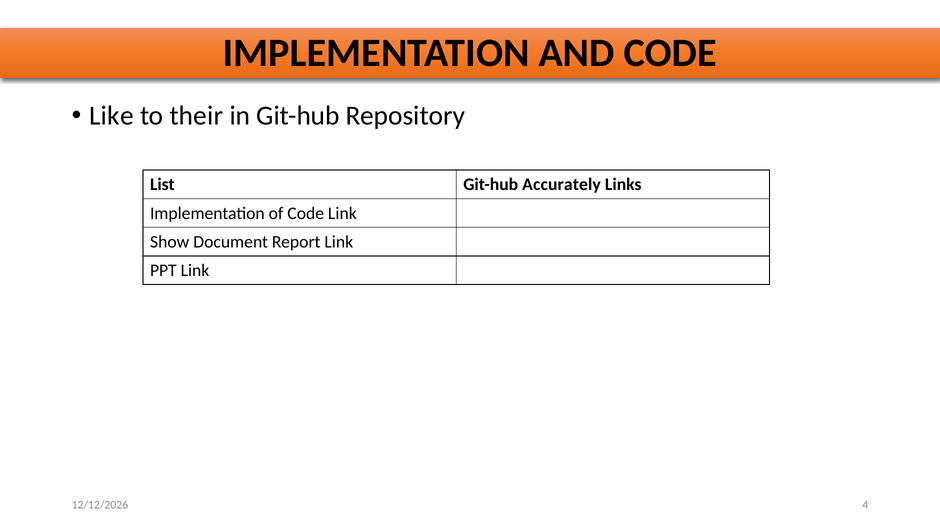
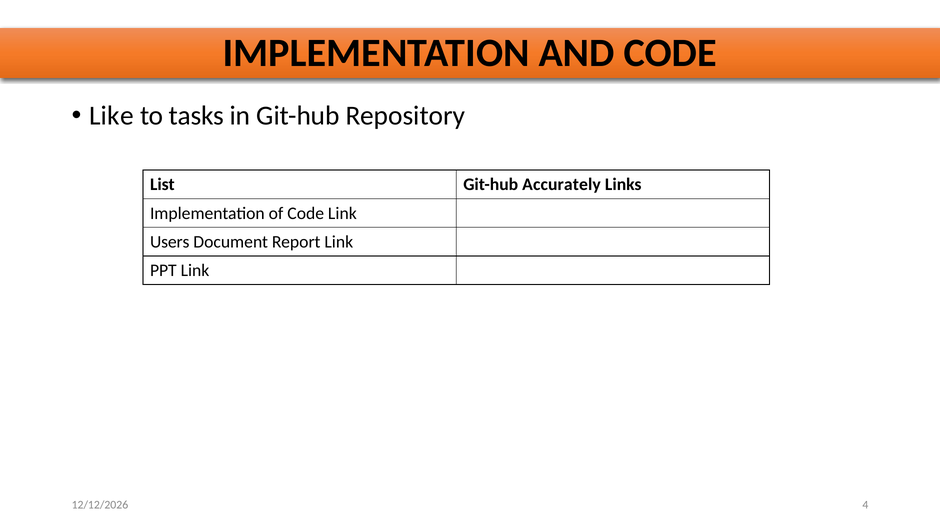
their: their -> tasks
Show: Show -> Users
